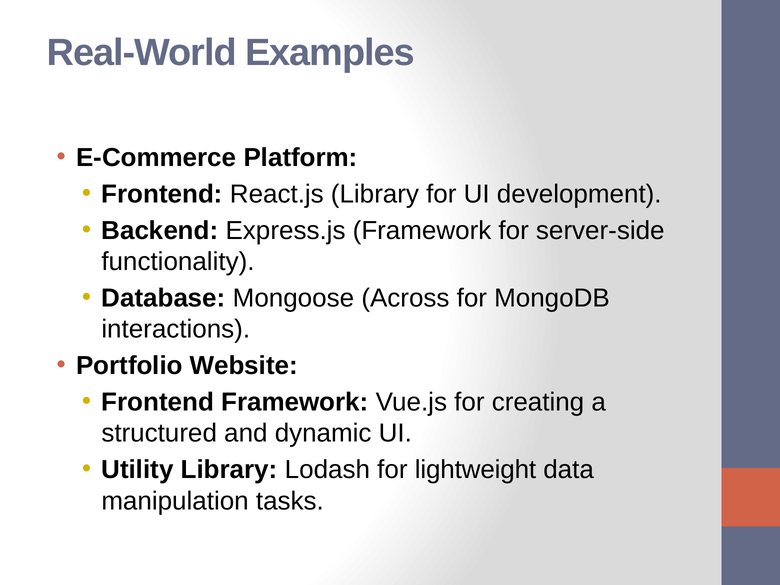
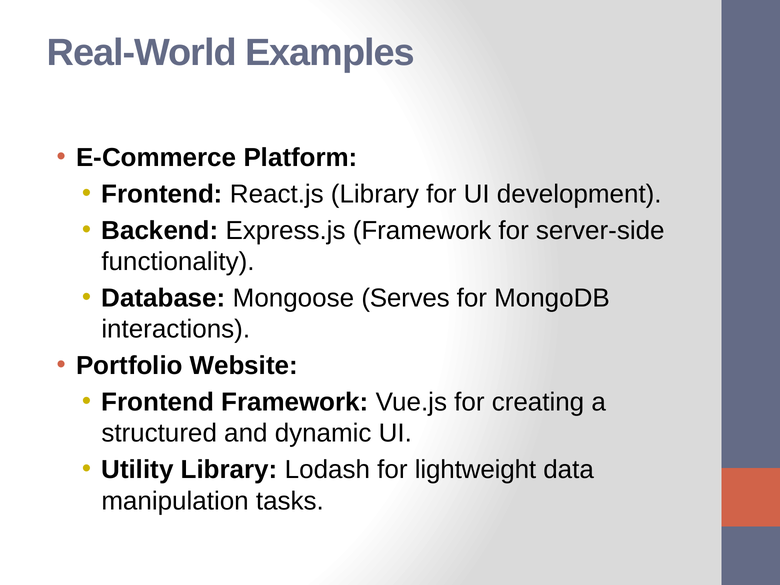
Across: Across -> Serves
